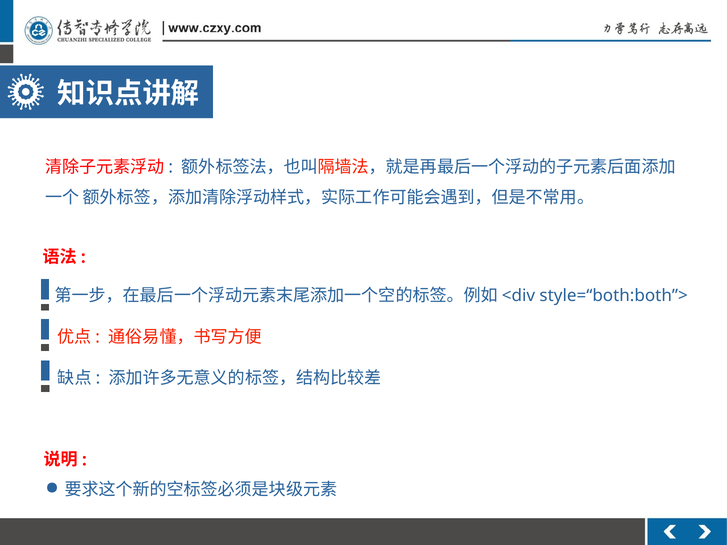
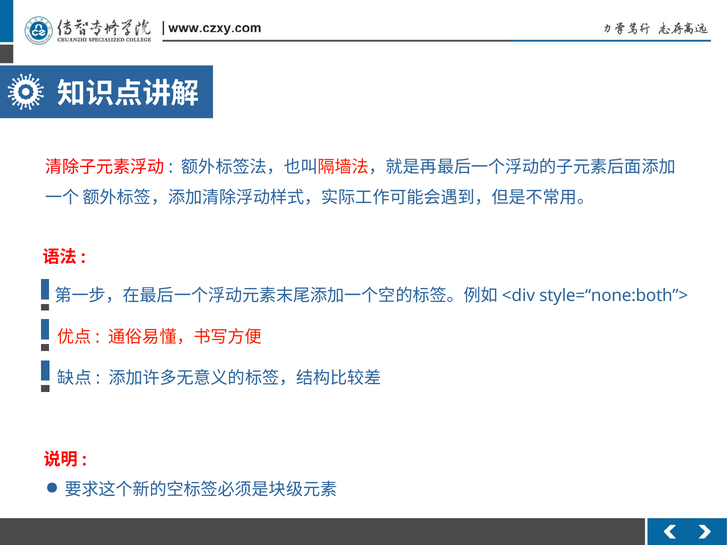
style=“both:both”>: style=“both:both”> -> style=“none:both”>
